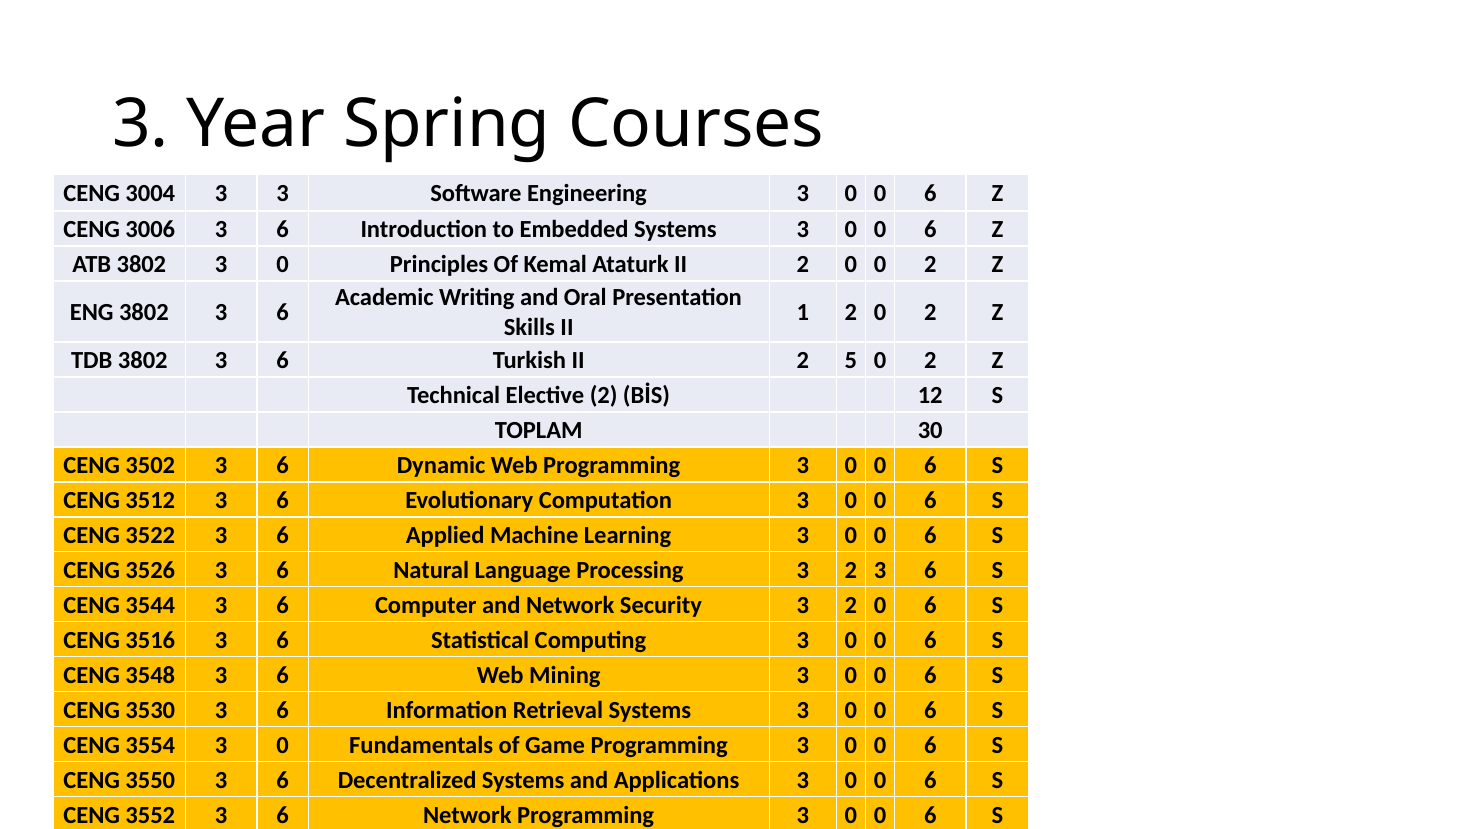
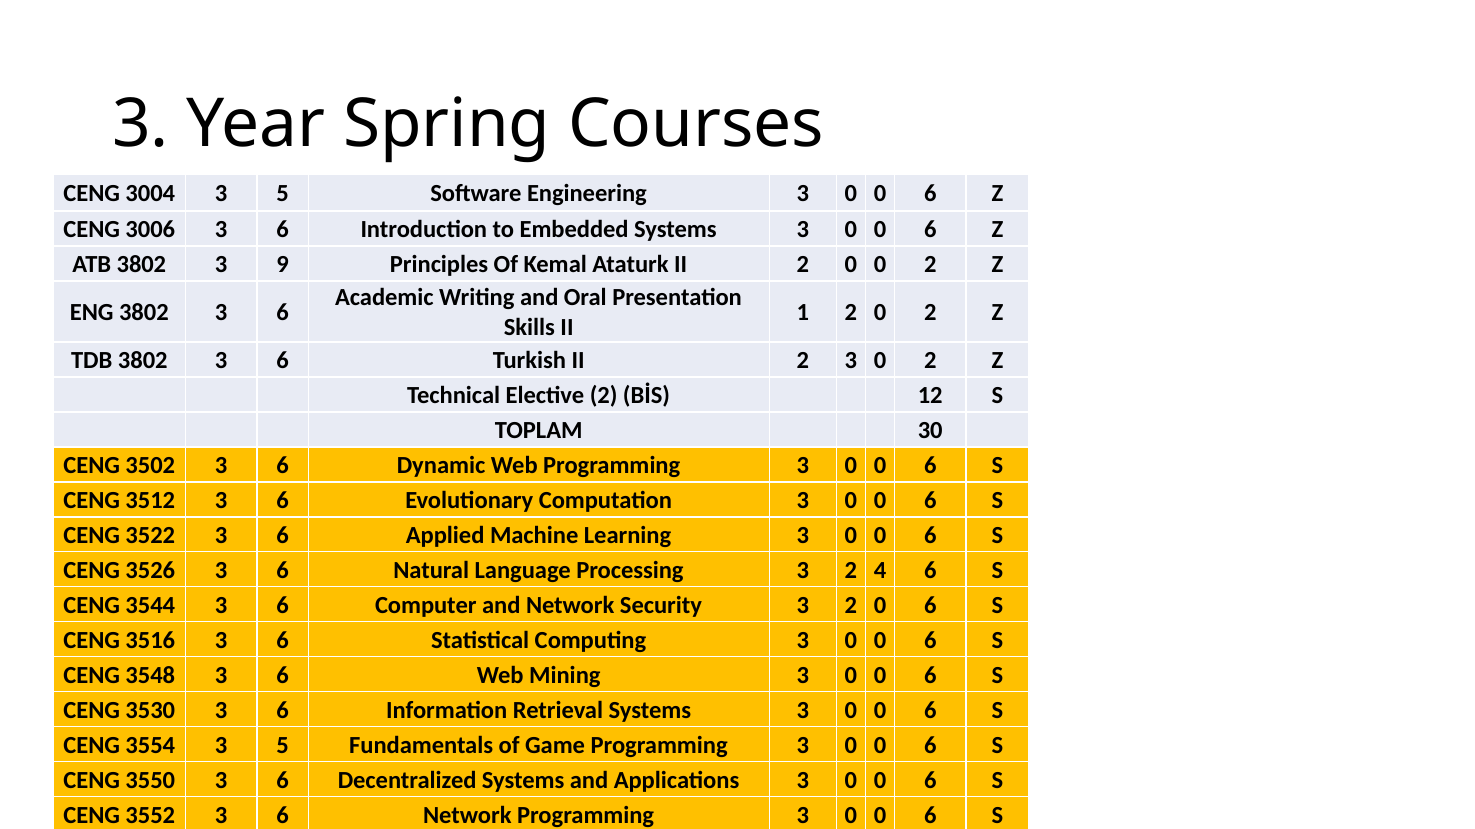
3004 3 3: 3 -> 5
3802 3 0: 0 -> 9
2 5: 5 -> 3
2 3: 3 -> 4
3554 3 0: 0 -> 5
